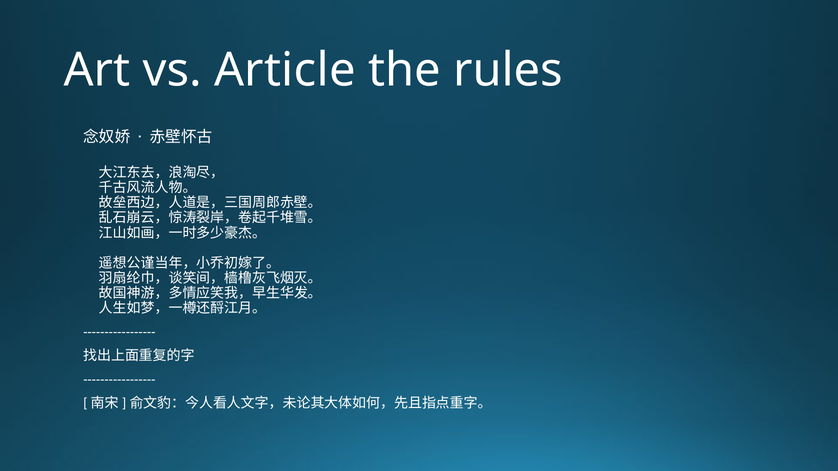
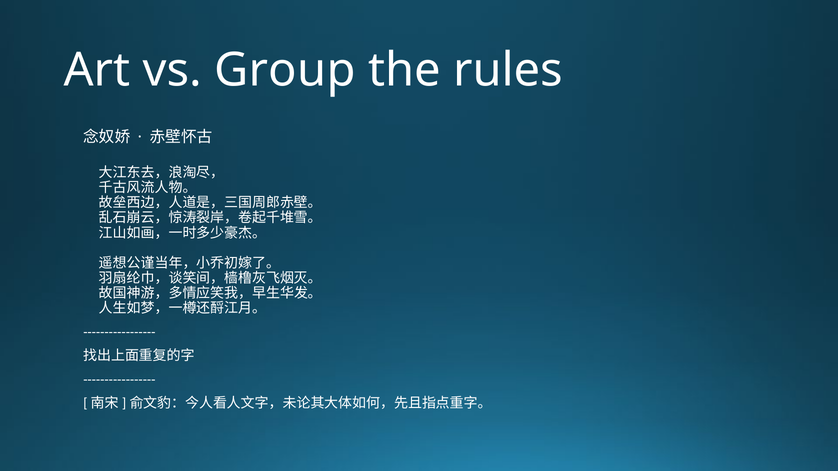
Article: Article -> Group
